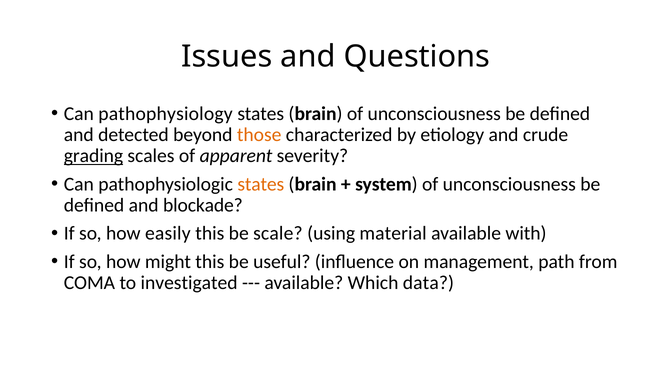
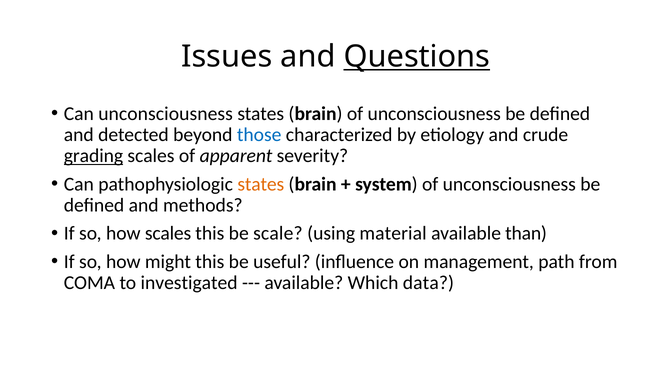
Questions underline: none -> present
Can pathophysiology: pathophysiology -> unconsciousness
those colour: orange -> blue
blockade: blockade -> methods
how easily: easily -> scales
with: with -> than
